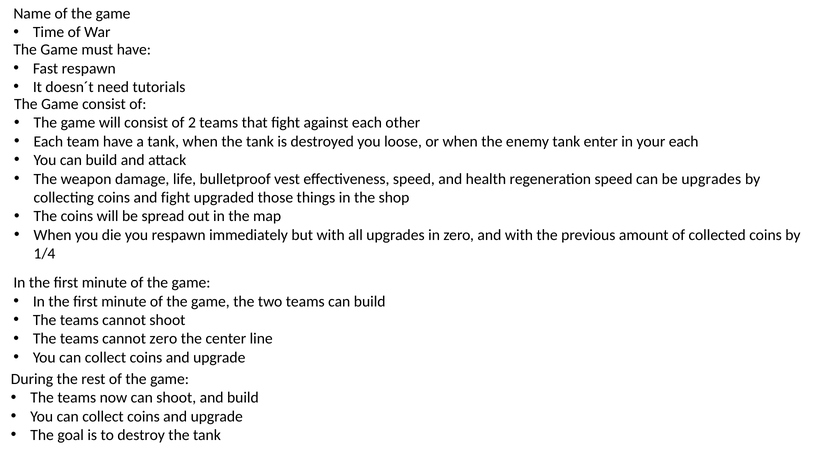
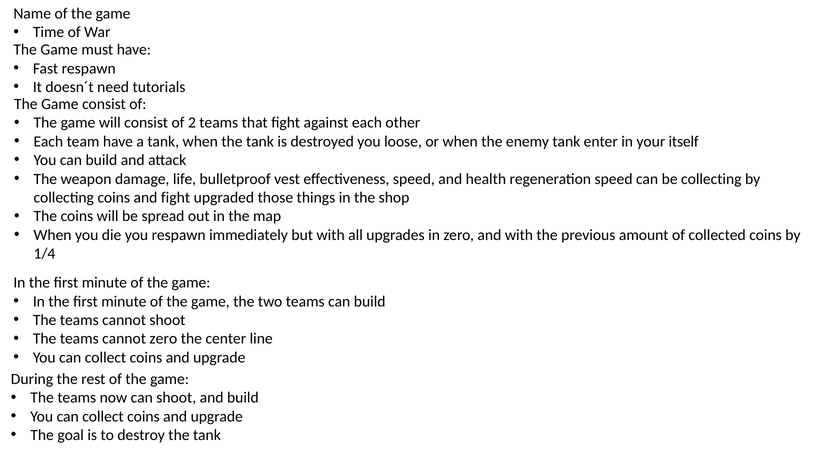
your each: each -> itself
be upgrades: upgrades -> collecting
